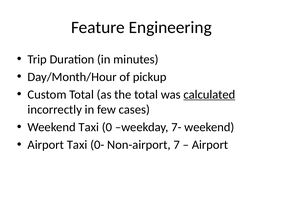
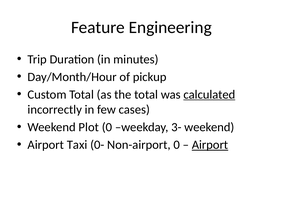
Weekend Taxi: Taxi -> Plot
7-: 7- -> 3-
Non-airport 7: 7 -> 0
Airport at (210, 145) underline: none -> present
